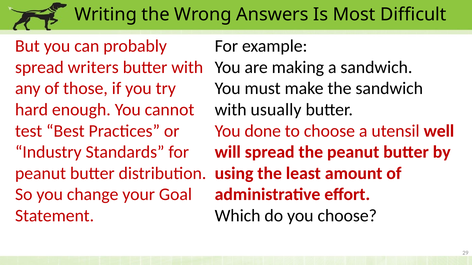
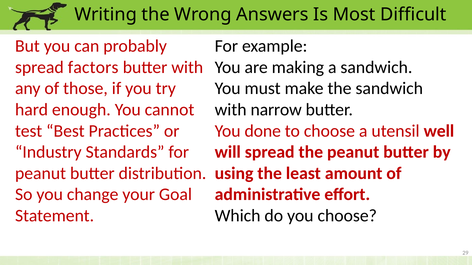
writers: writers -> factors
usually: usually -> narrow
